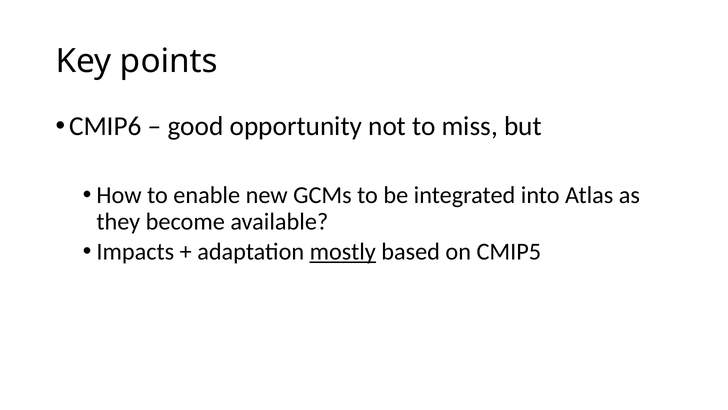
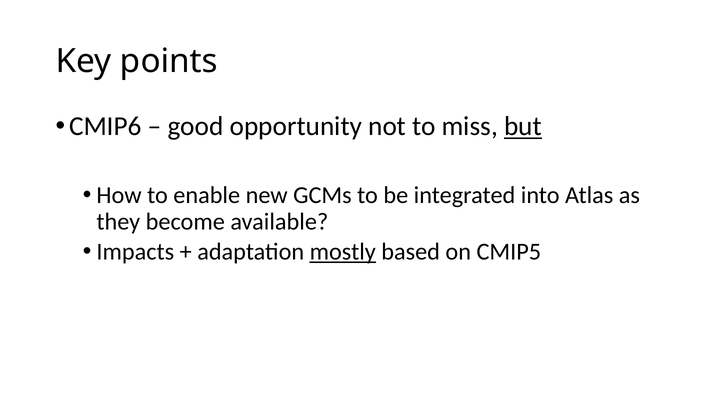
but underline: none -> present
